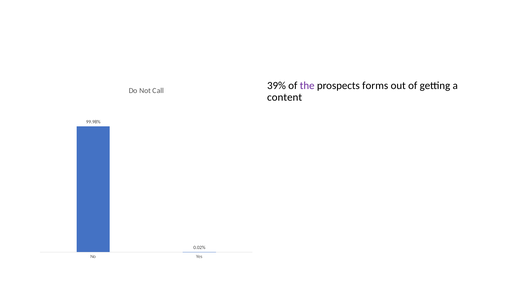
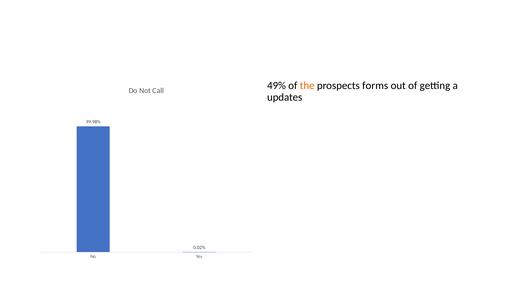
39%: 39% -> 49%
the colour: purple -> orange
content: content -> updates
